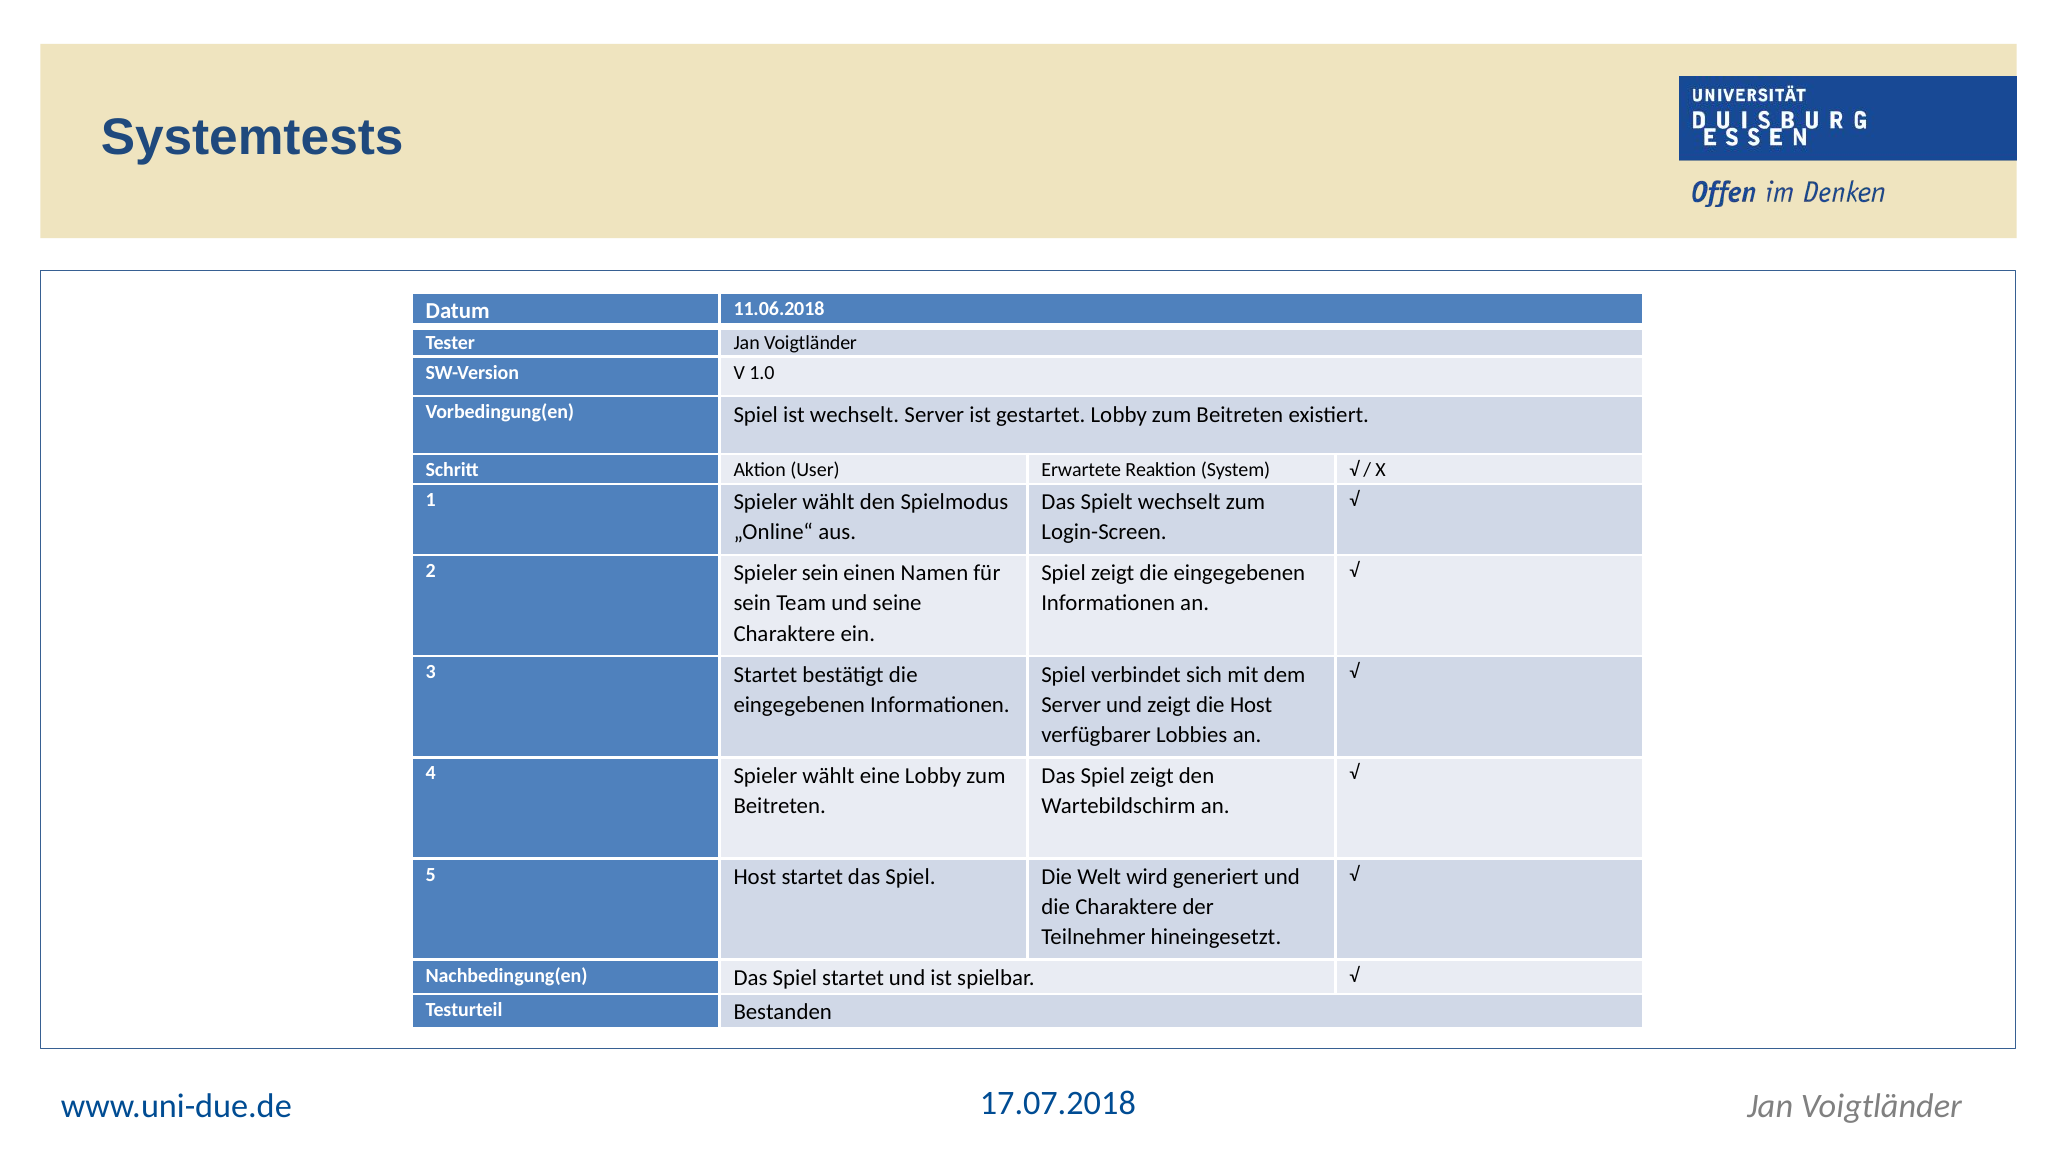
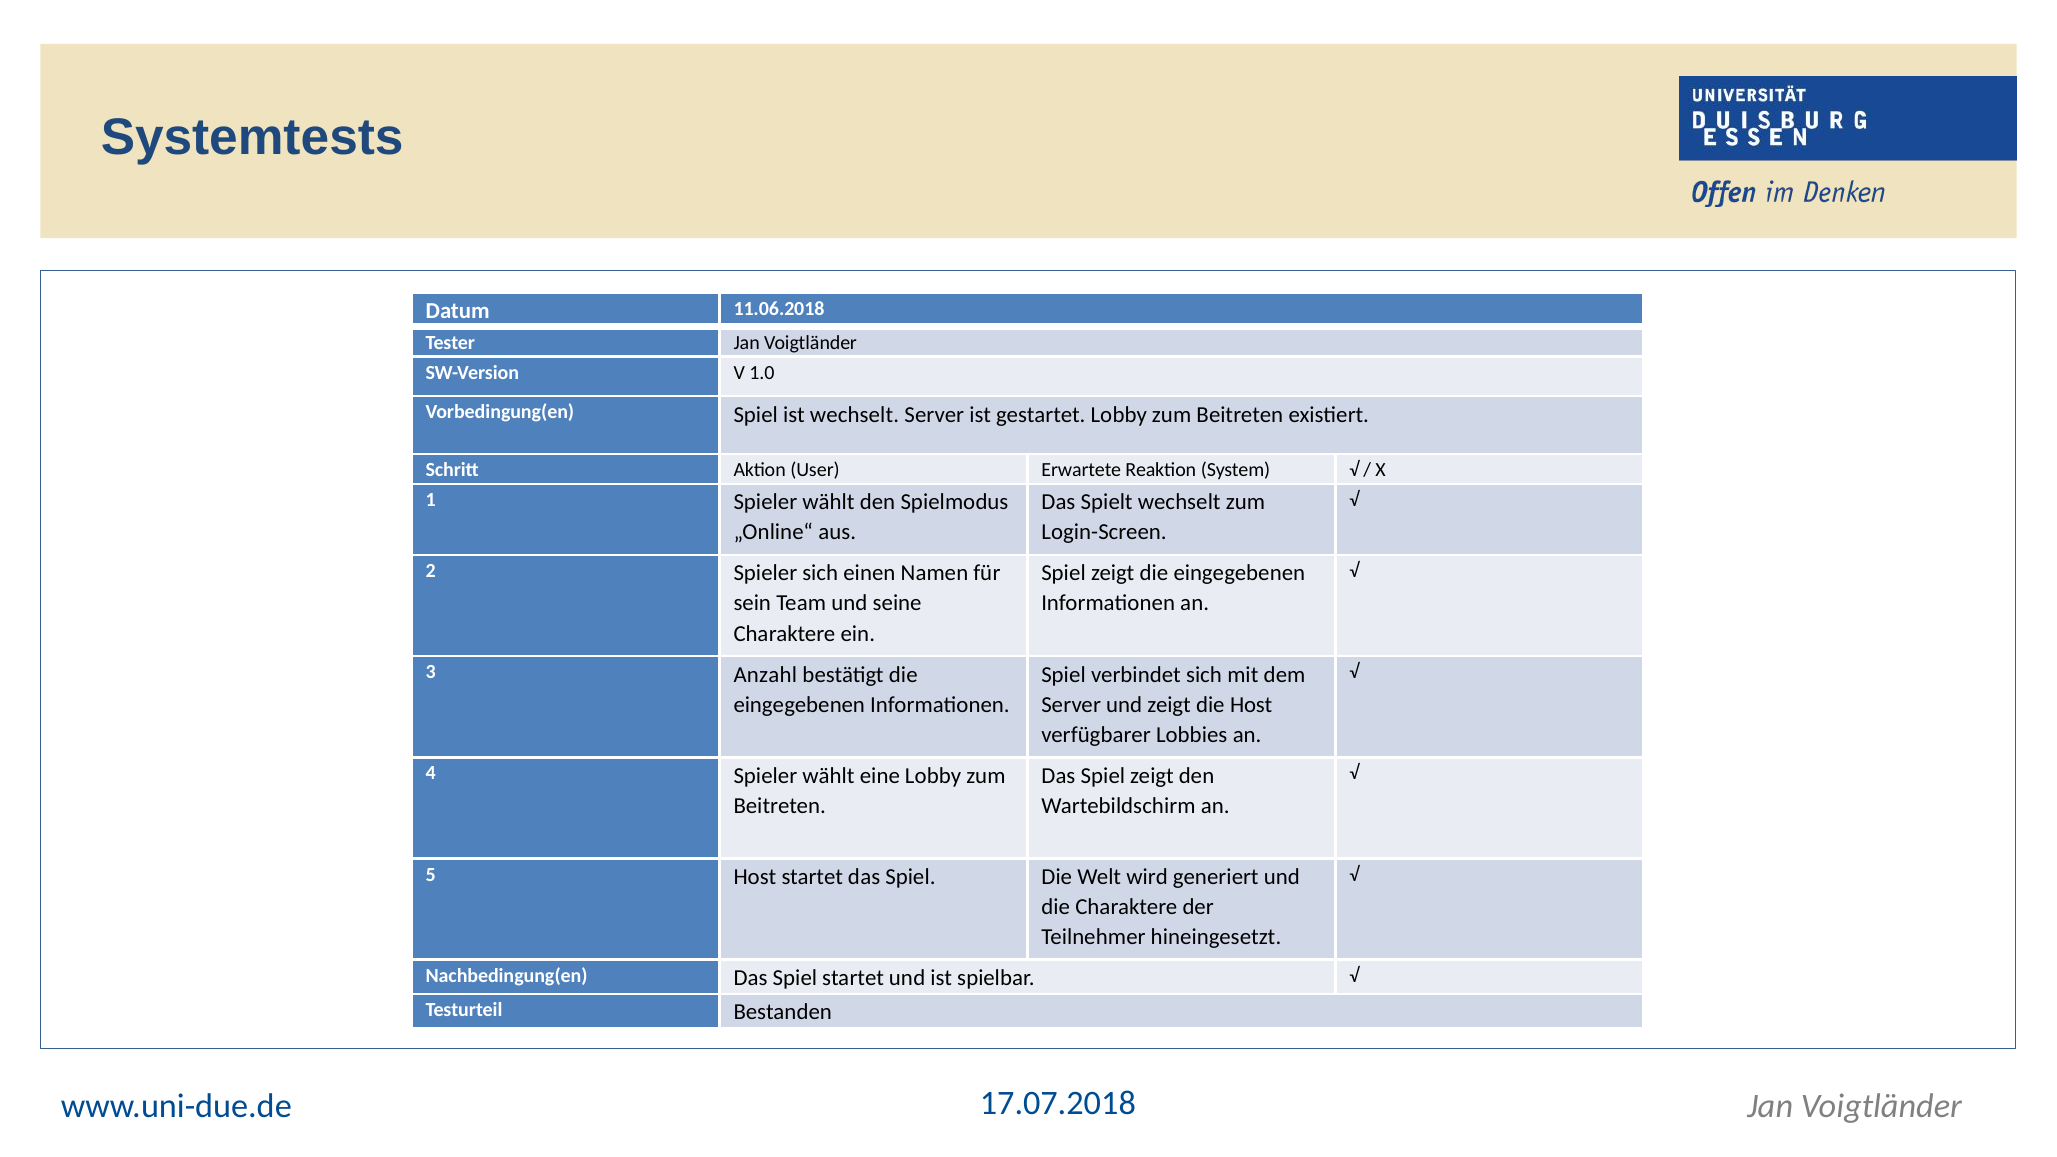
Spieler sein: sein -> sich
3 Startet: Startet -> Anzahl
